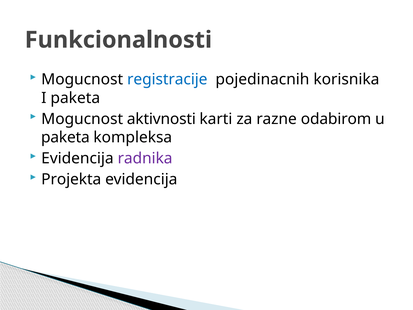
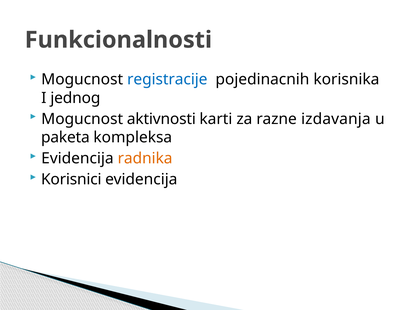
I paketa: paketa -> jednog
odabirom: odabirom -> izdavanja
radnika colour: purple -> orange
Projekta: Projekta -> Korisnici
